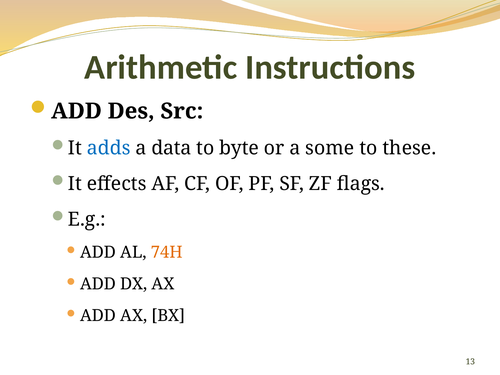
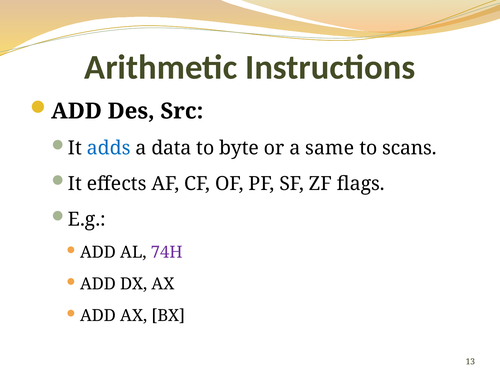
some: some -> same
these: these -> scans
74H colour: orange -> purple
